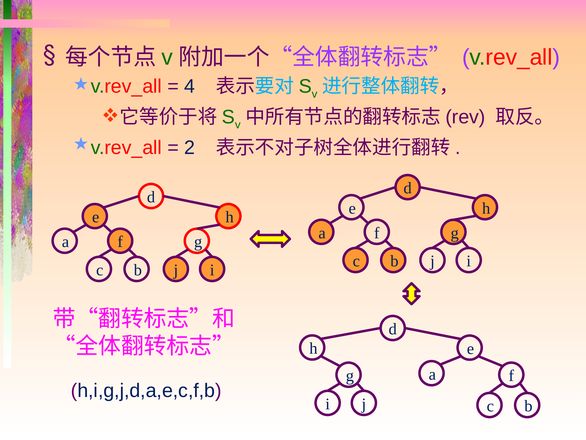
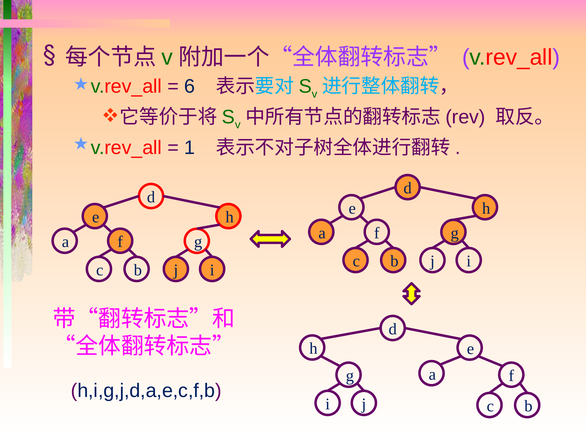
4: 4 -> 6
2: 2 -> 1
